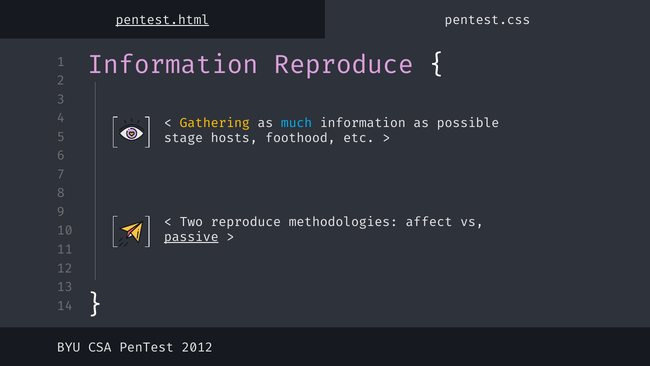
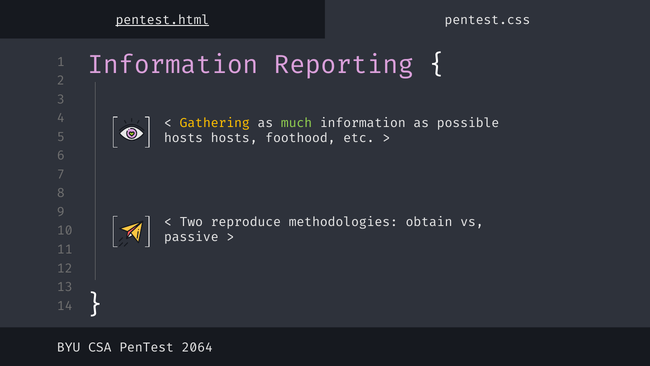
Information Reproduce: Reproduce -> Reporting
much colour: light blue -> light green
stage at (184, 138): stage -> hosts
affect: affect -> obtain
passive underline: present -> none
2012: 2012 -> 2064
